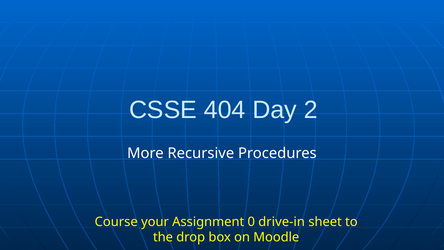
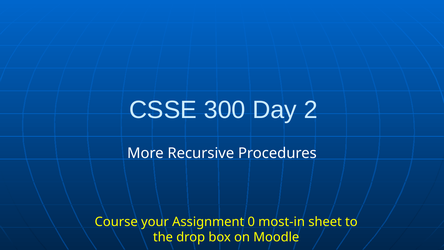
404: 404 -> 300
drive-in: drive-in -> most-in
